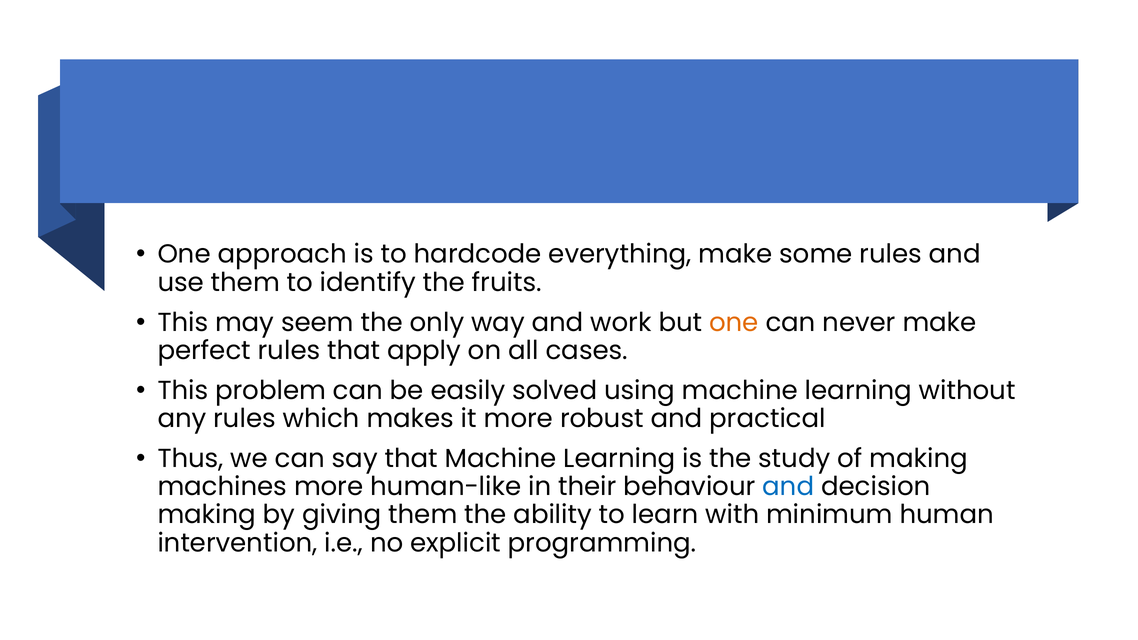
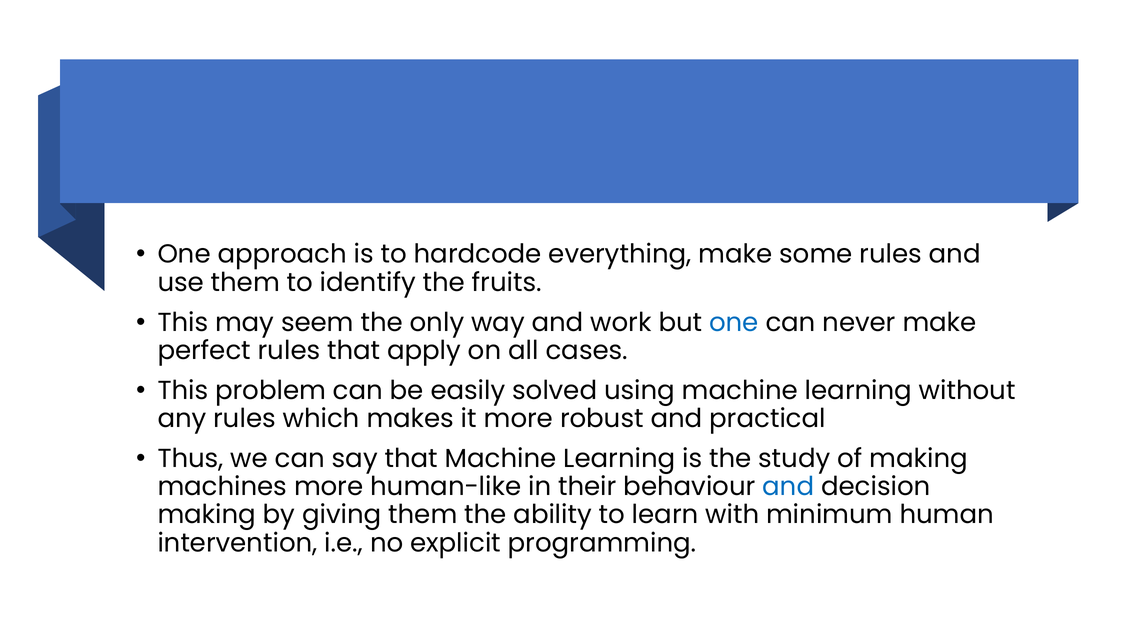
one at (734, 323) colour: orange -> blue
